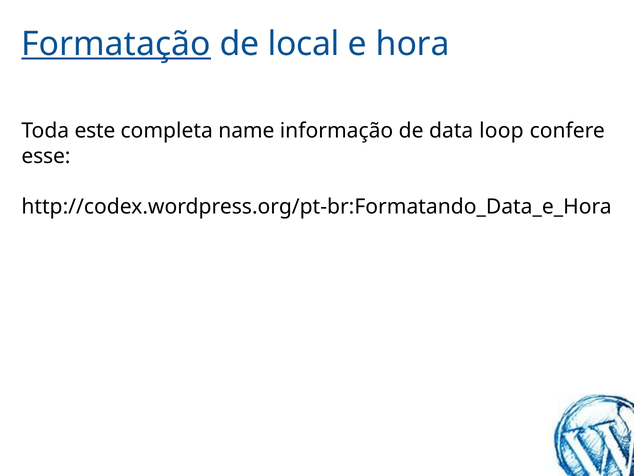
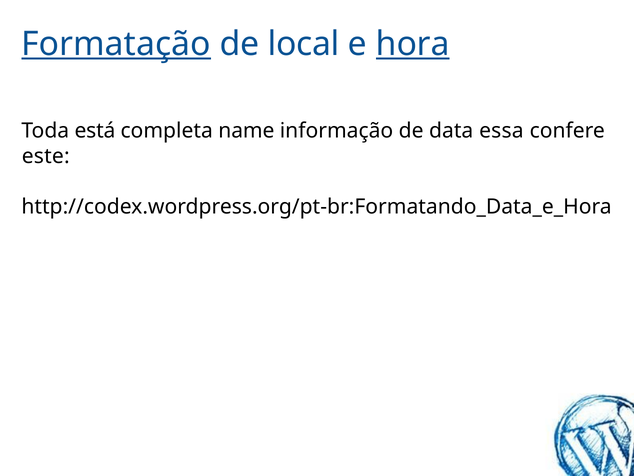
hora underline: none -> present
este: este -> está
loop: loop -> essa
esse: esse -> este
